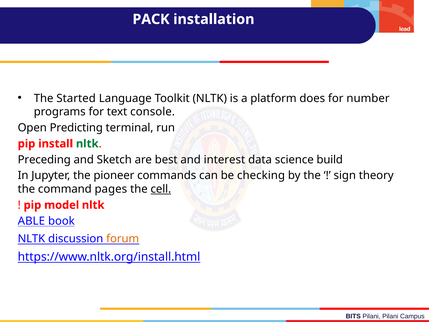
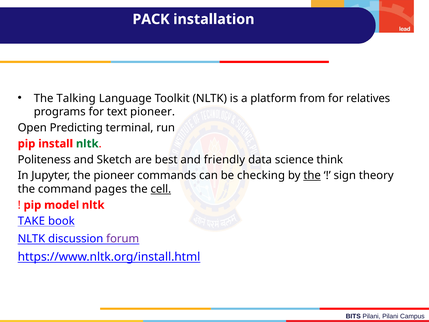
Started: Started -> Talking
does: does -> from
number: number -> relatives
text console: console -> pioneer
Preceding: Preceding -> Politeness
interest: interest -> friendly
build: build -> think
the at (312, 175) underline: none -> present
ABLE: ABLE -> TAKE
forum colour: orange -> purple
